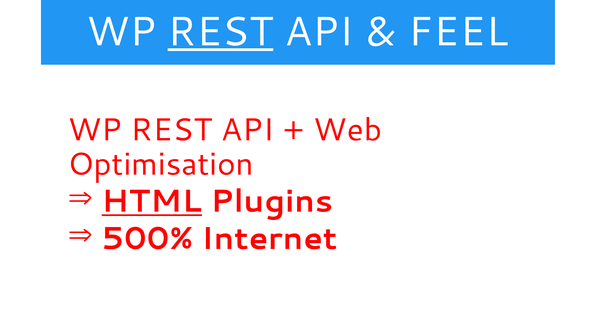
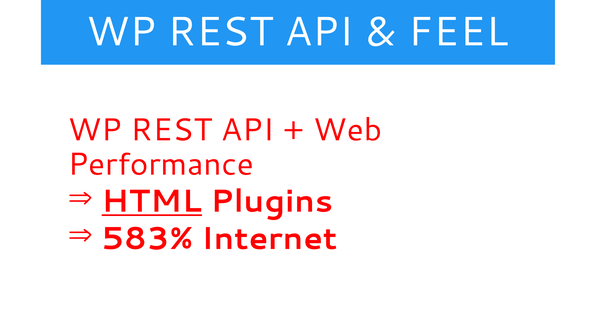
REST at (220, 32) underline: present -> none
Optimisation: Optimisation -> Performance
500%: 500% -> 583%
